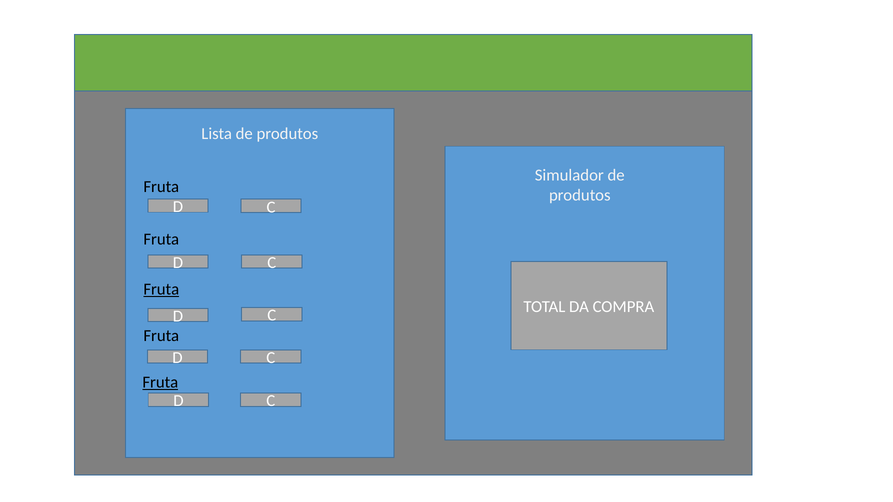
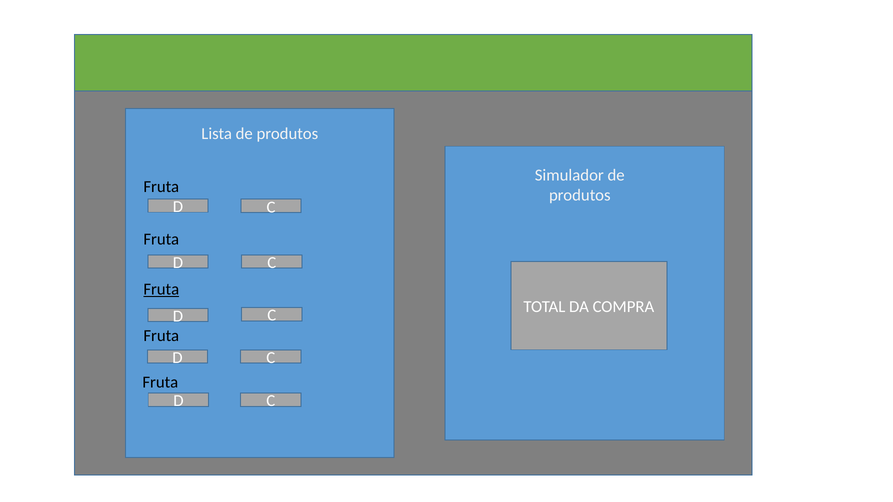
Fruta at (160, 383) underline: present -> none
